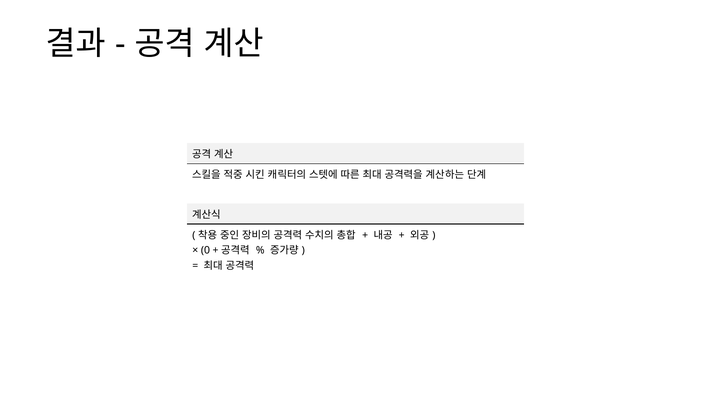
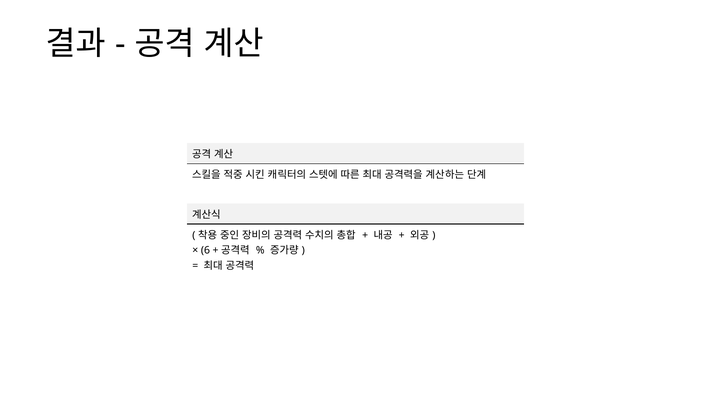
0: 0 -> 6
